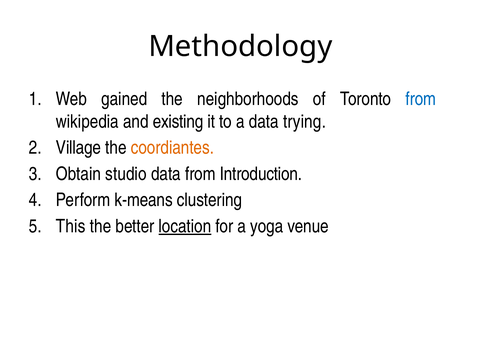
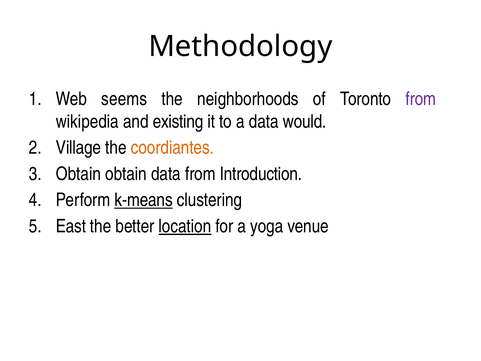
gained: gained -> seems
from at (421, 99) colour: blue -> purple
trying: trying -> would
Obtain studio: studio -> obtain
k-means underline: none -> present
This: This -> East
